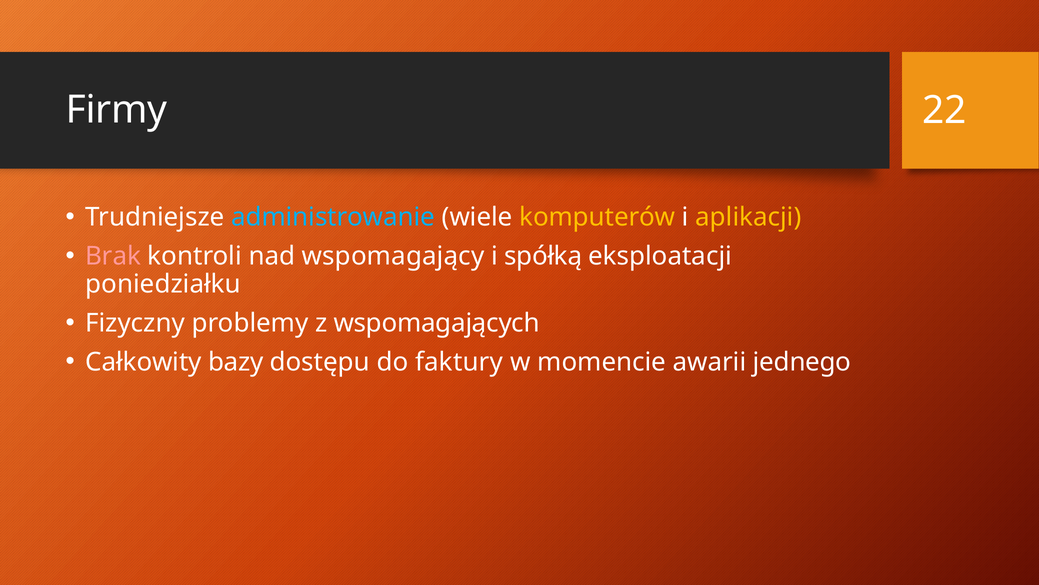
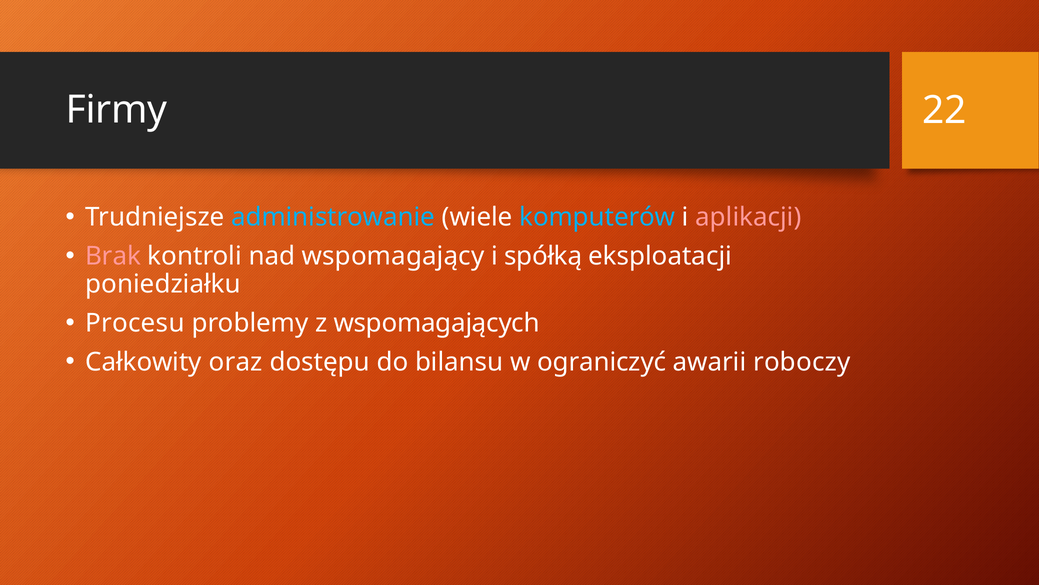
komputerów colour: yellow -> light blue
aplikacji colour: yellow -> pink
Fizyczny: Fizyczny -> Procesu
bazy: bazy -> oraz
faktury: faktury -> bilansu
momencie: momencie -> ograniczyć
jednego: jednego -> roboczy
